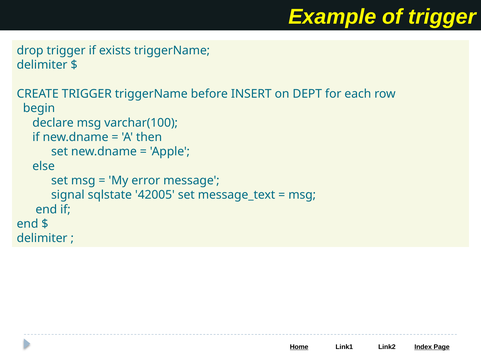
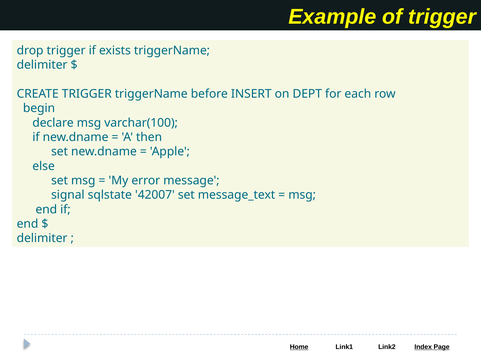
42005: 42005 -> 42007
